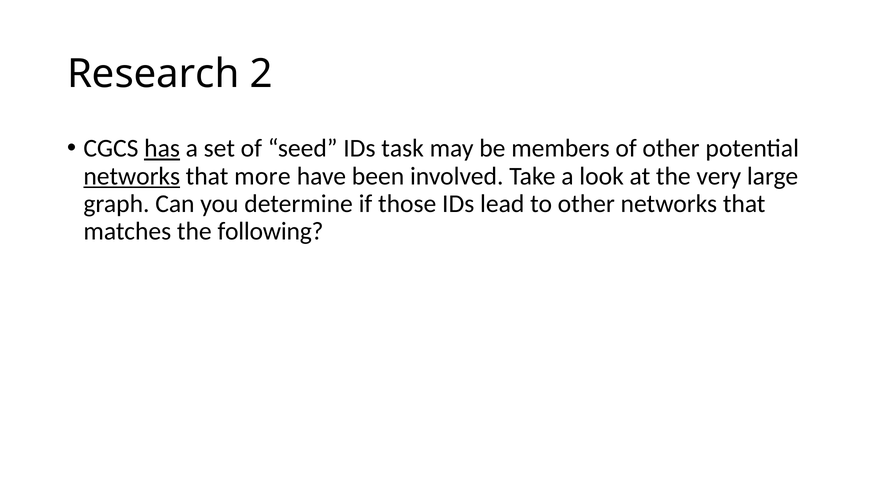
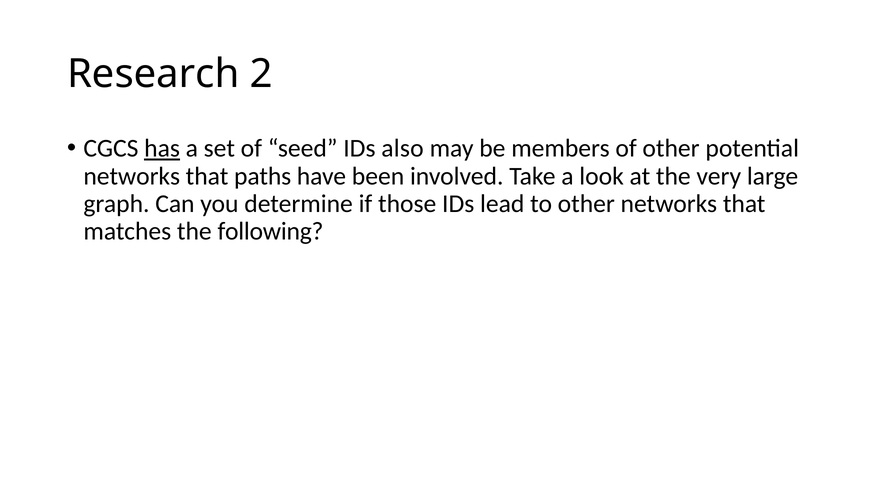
task: task -> also
networks at (132, 176) underline: present -> none
more: more -> paths
